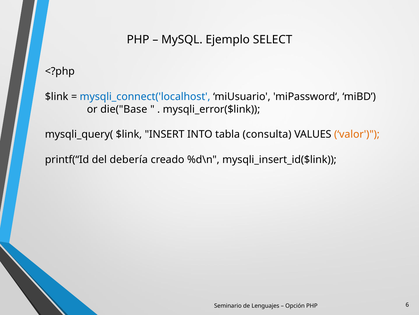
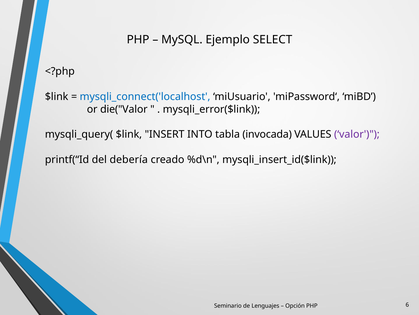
die("Base: die("Base -> die("Valor
consulta: consulta -> invocada
valor colour: orange -> purple
